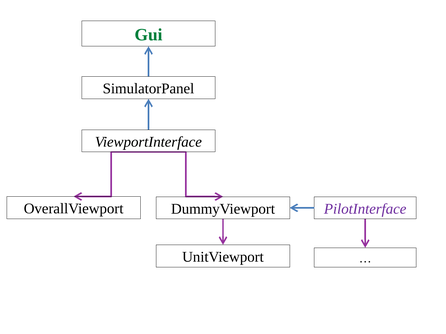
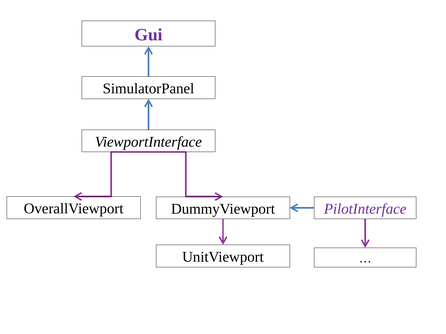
Gui colour: green -> purple
